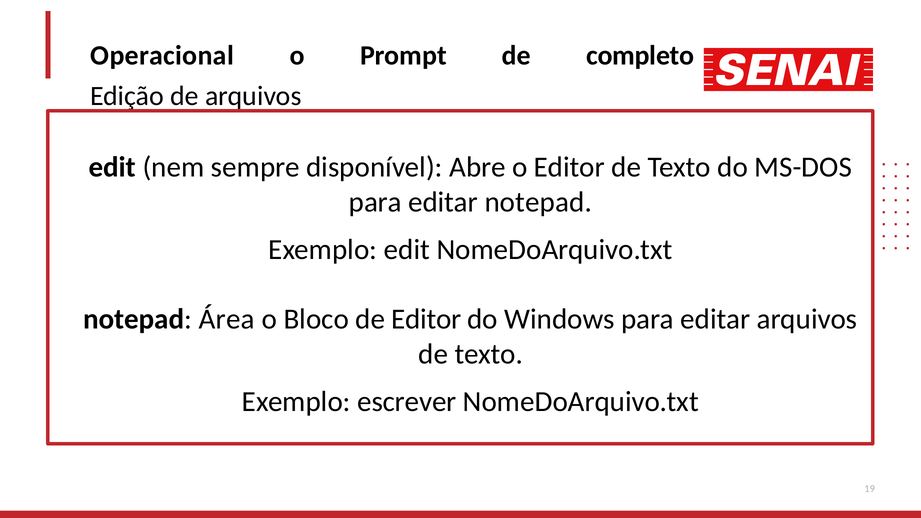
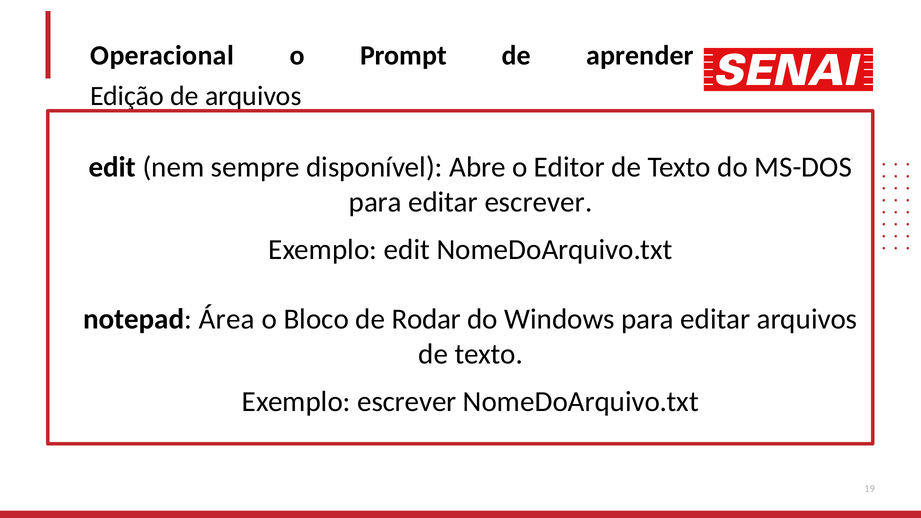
completo: completo -> aprender
editar notepad: notepad -> escrever
de Editor: Editor -> Rodar
